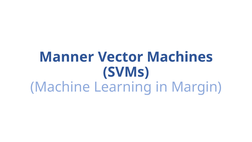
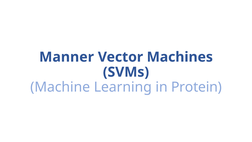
Margin: Margin -> Protein
